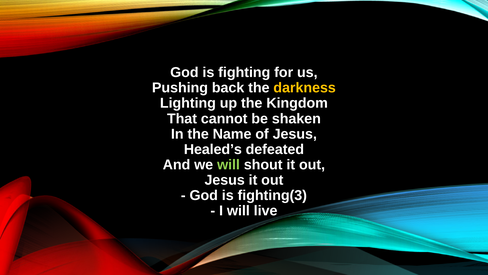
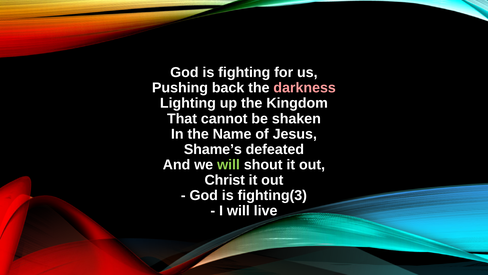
darkness colour: yellow -> pink
Healed’s: Healed’s -> Shame’s
Jesus at (225, 180): Jesus -> Christ
